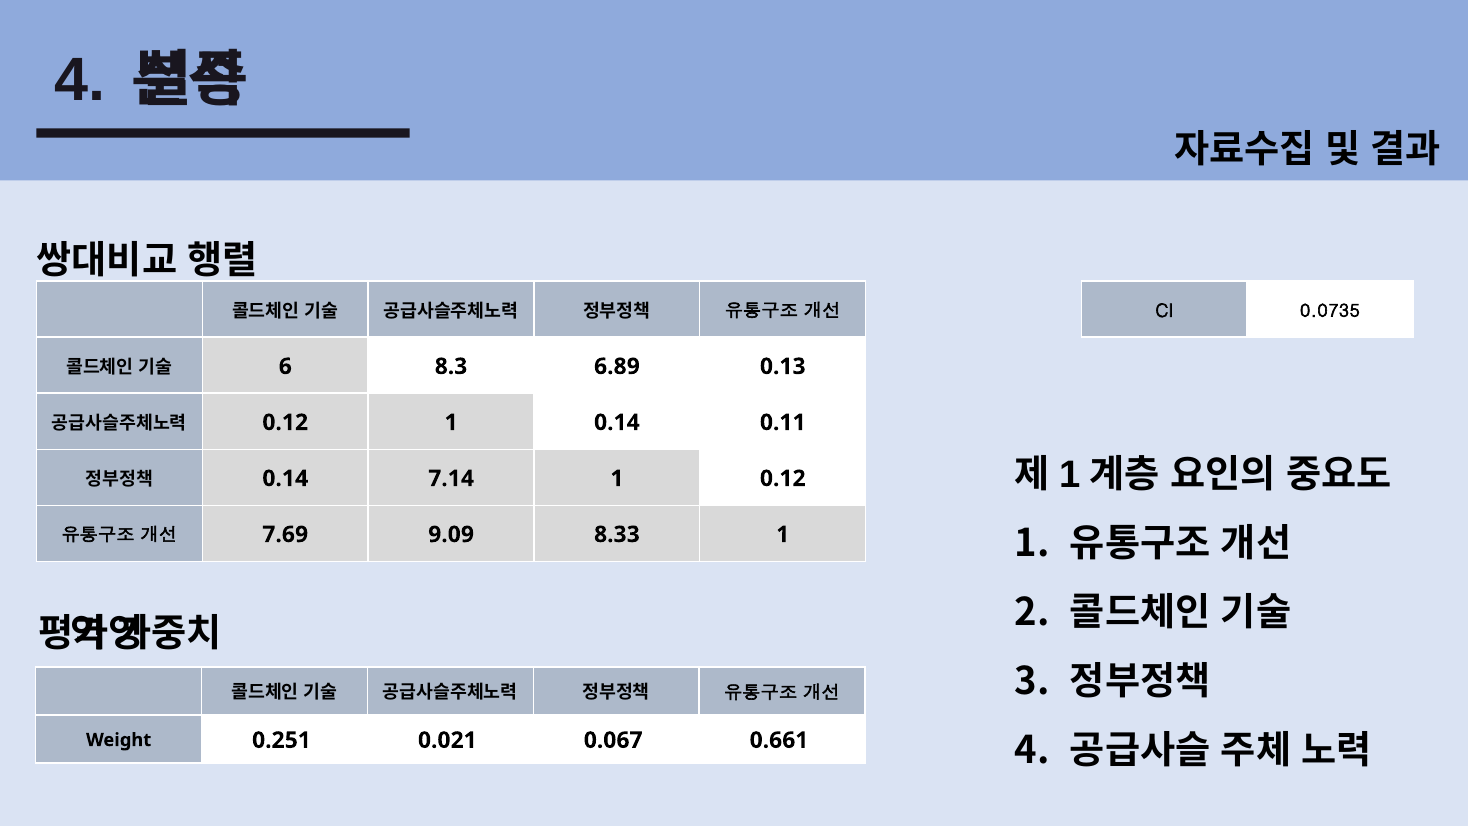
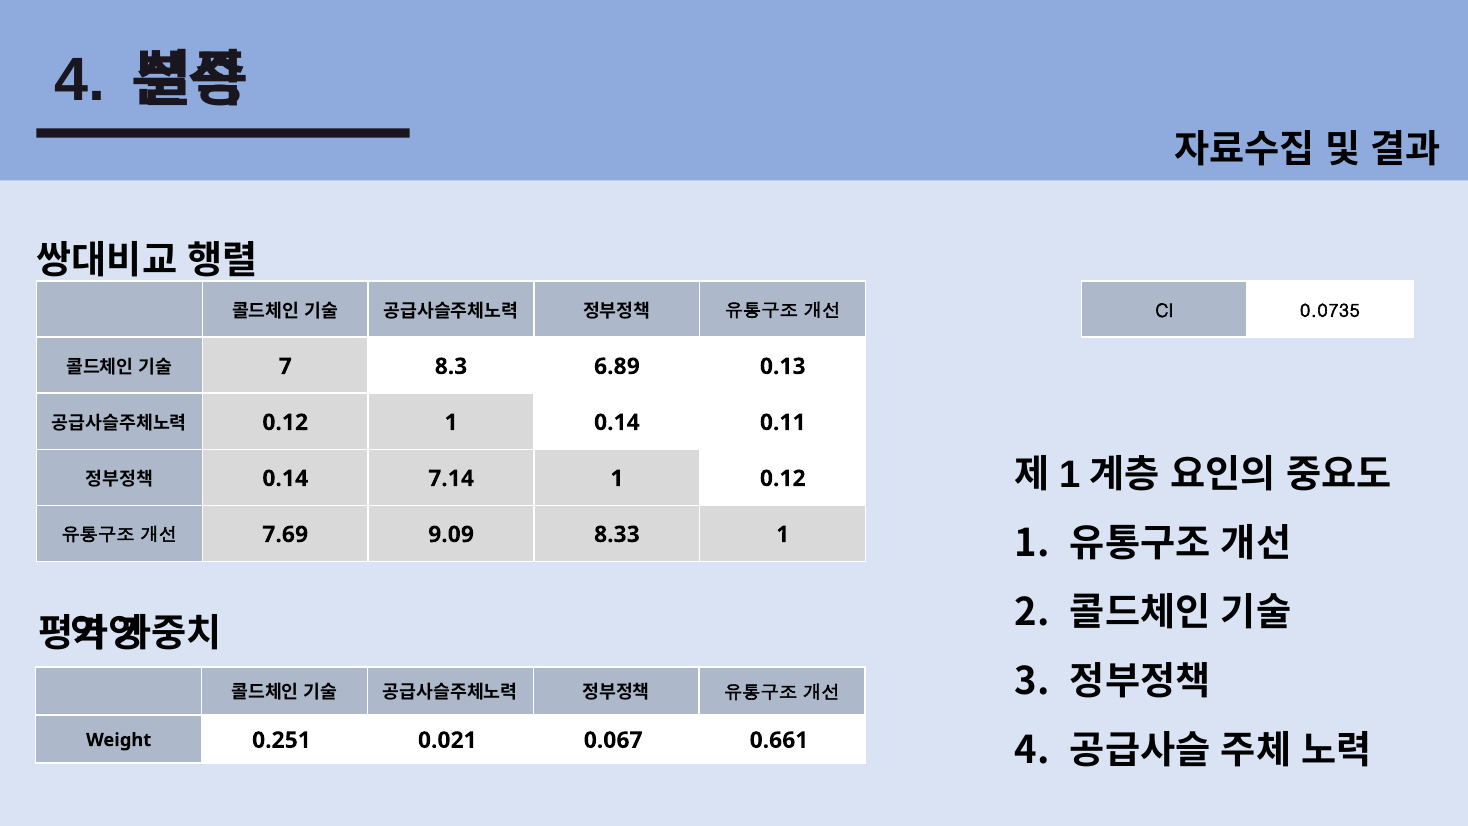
6: 6 -> 7
